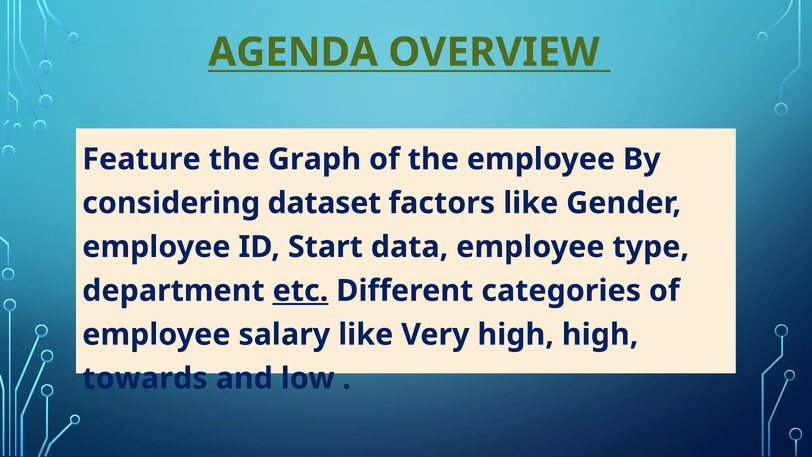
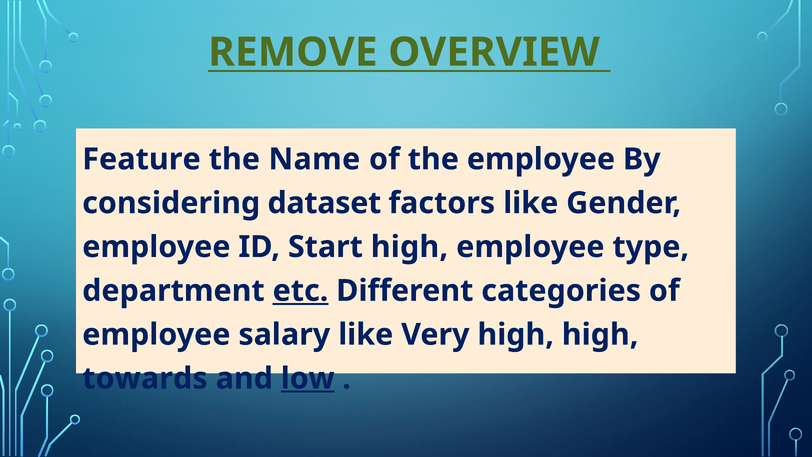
AGENDA: AGENDA -> REMOVE
Graph: Graph -> Name
Start data: data -> high
low underline: none -> present
